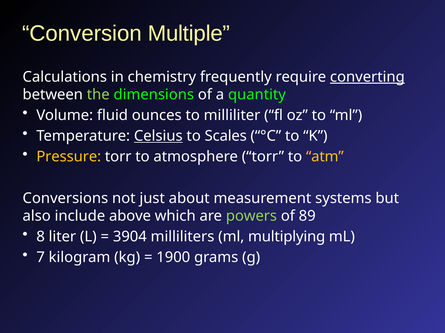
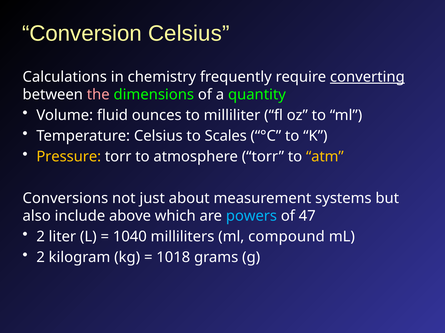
Conversion Multiple: Multiple -> Celsius
the colour: light green -> pink
Celsius at (158, 136) underline: present -> none
powers colour: light green -> light blue
89: 89 -> 47
8 at (41, 237): 8 -> 2
3904: 3904 -> 1040
multiplying: multiplying -> compound
7 at (41, 258): 7 -> 2
1900: 1900 -> 1018
